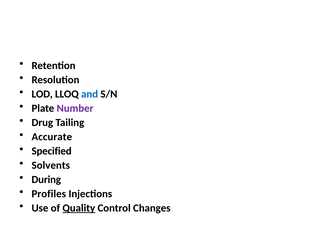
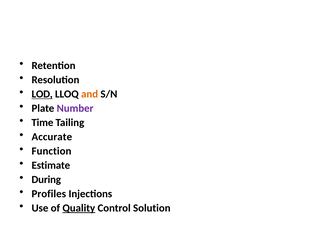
LOD underline: none -> present
and colour: blue -> orange
Drug: Drug -> Time
Specified: Specified -> Function
Solvents: Solvents -> Estimate
Changes: Changes -> Solution
